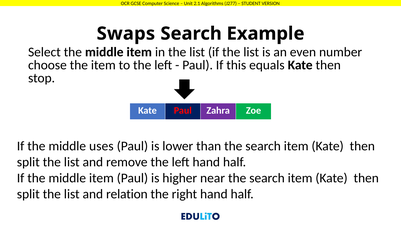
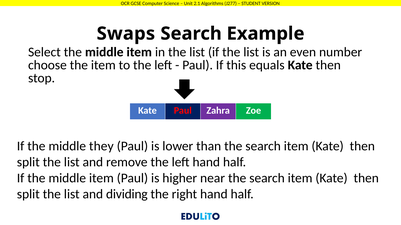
uses: uses -> they
relation: relation -> dividing
